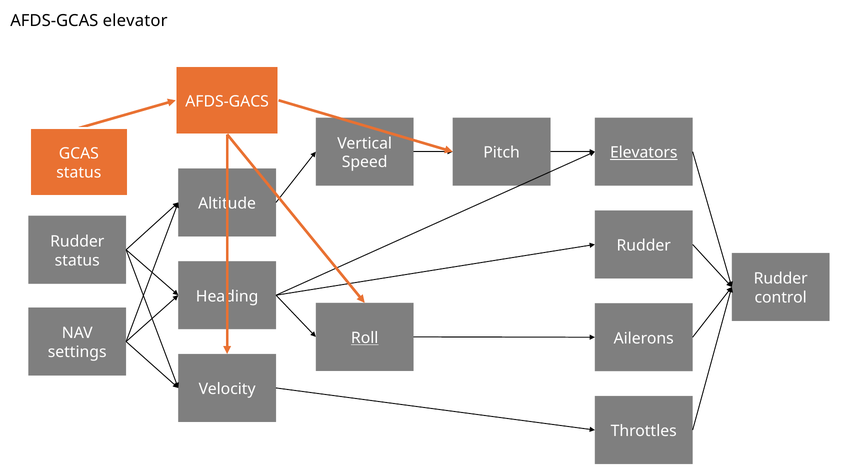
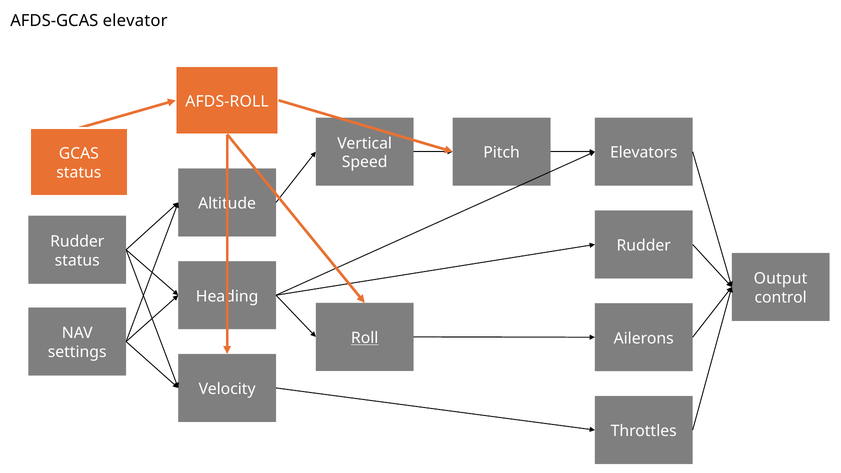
AFDS-GACS: AFDS-GACS -> AFDS-ROLL
Elevators underline: present -> none
Rudder at (781, 279): Rudder -> Output
